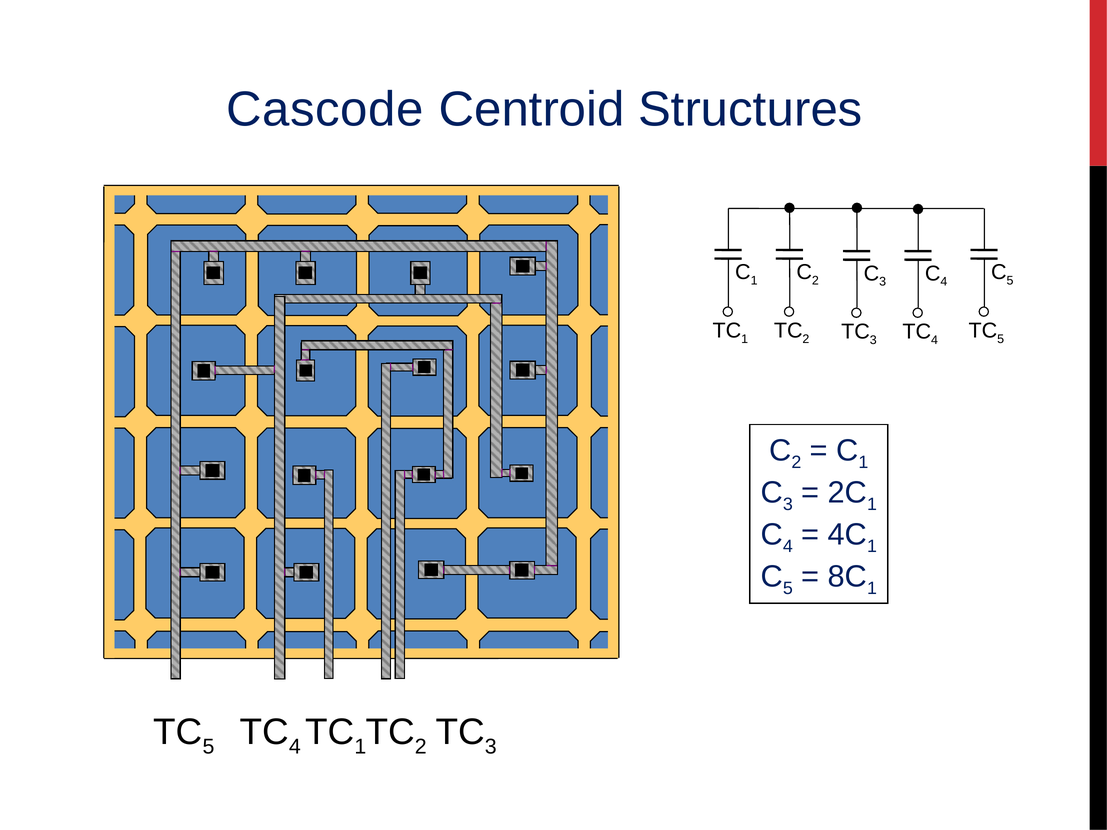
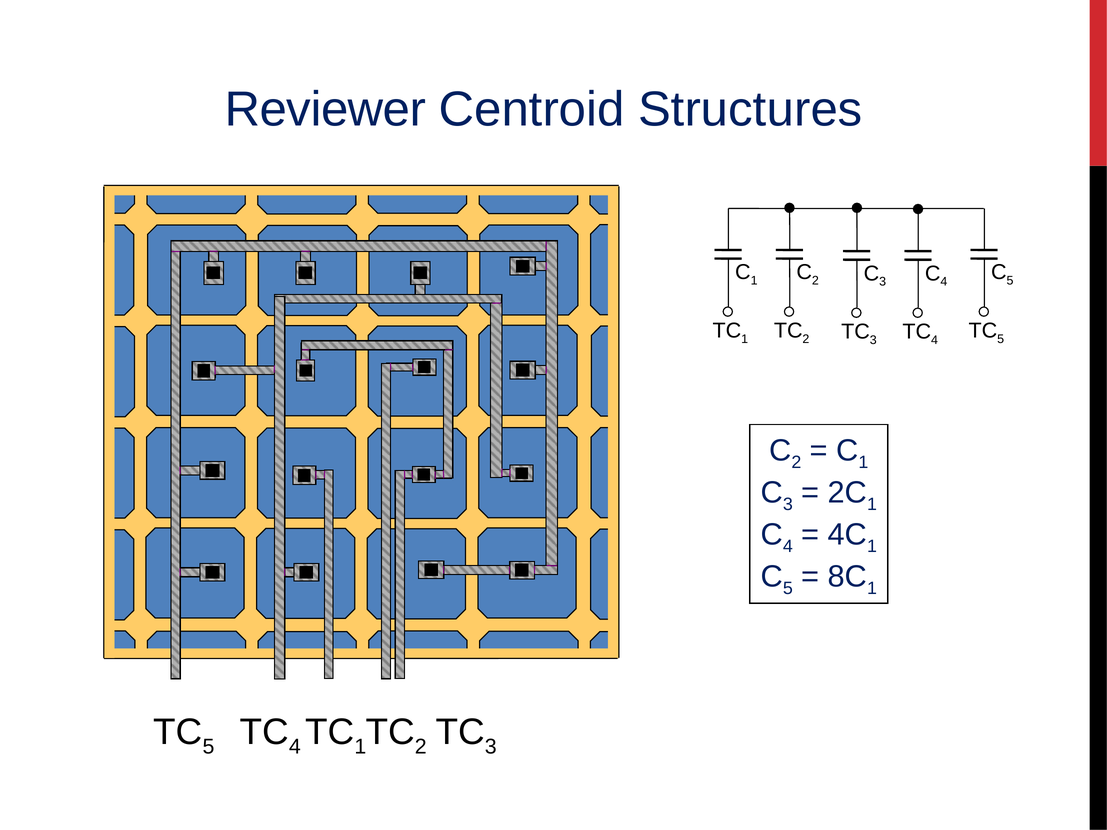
Cascode: Cascode -> Reviewer
